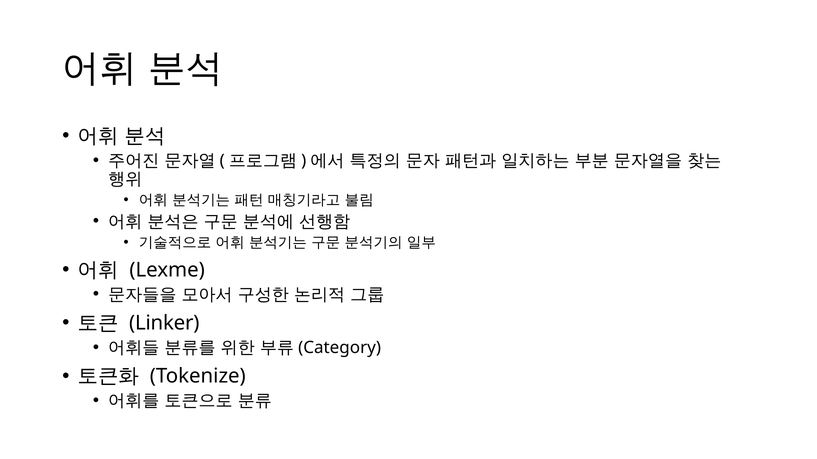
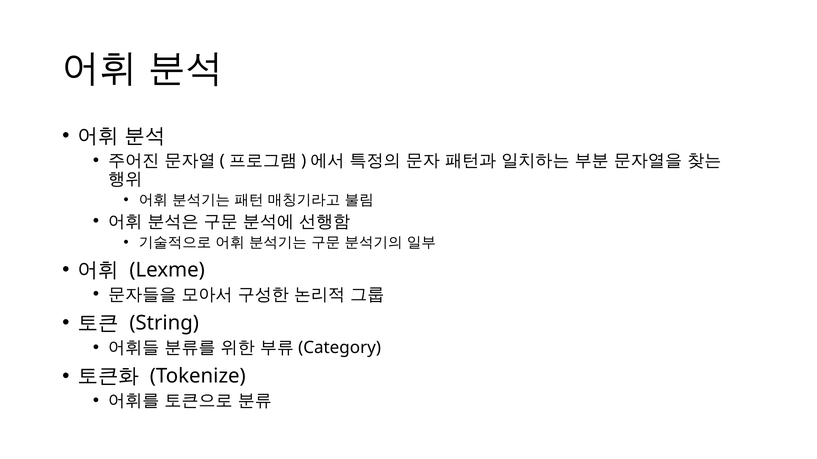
Linker: Linker -> String
